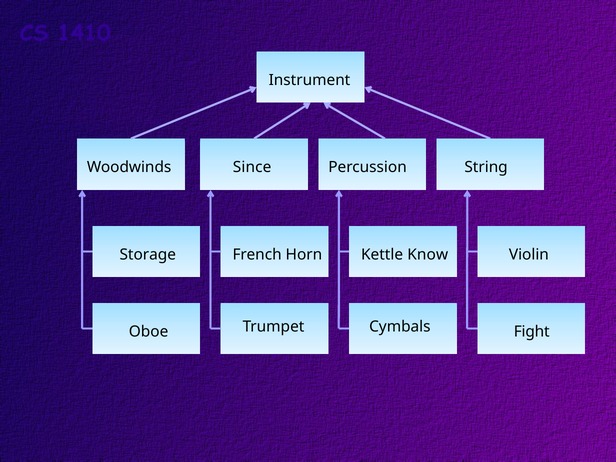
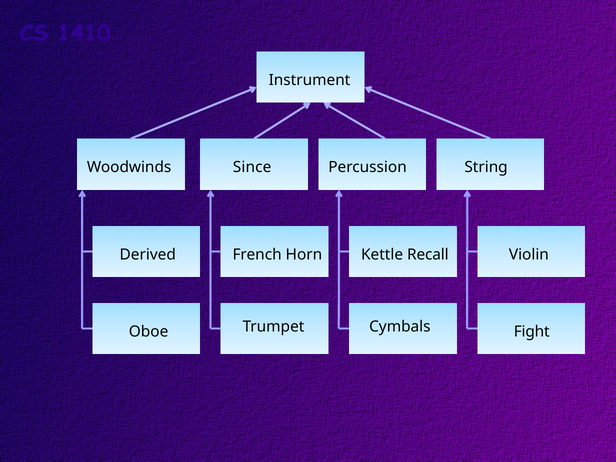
Storage: Storage -> Derived
Know: Know -> Recall
